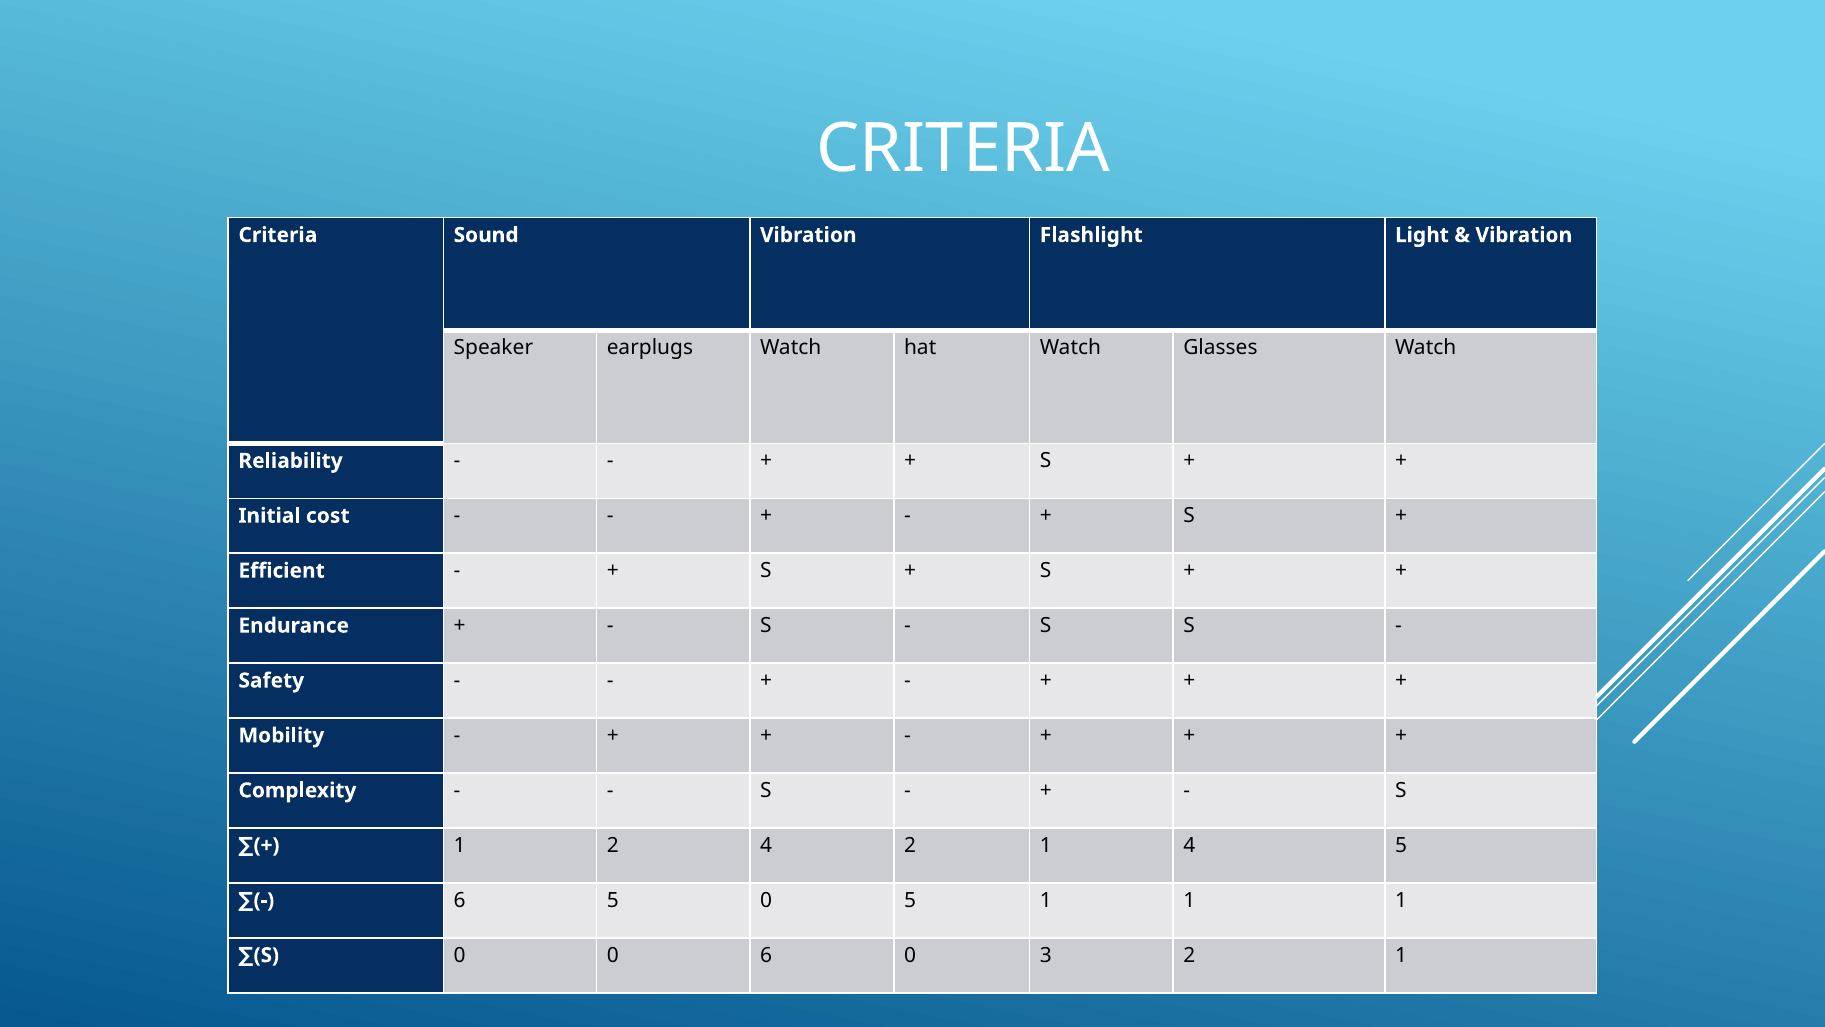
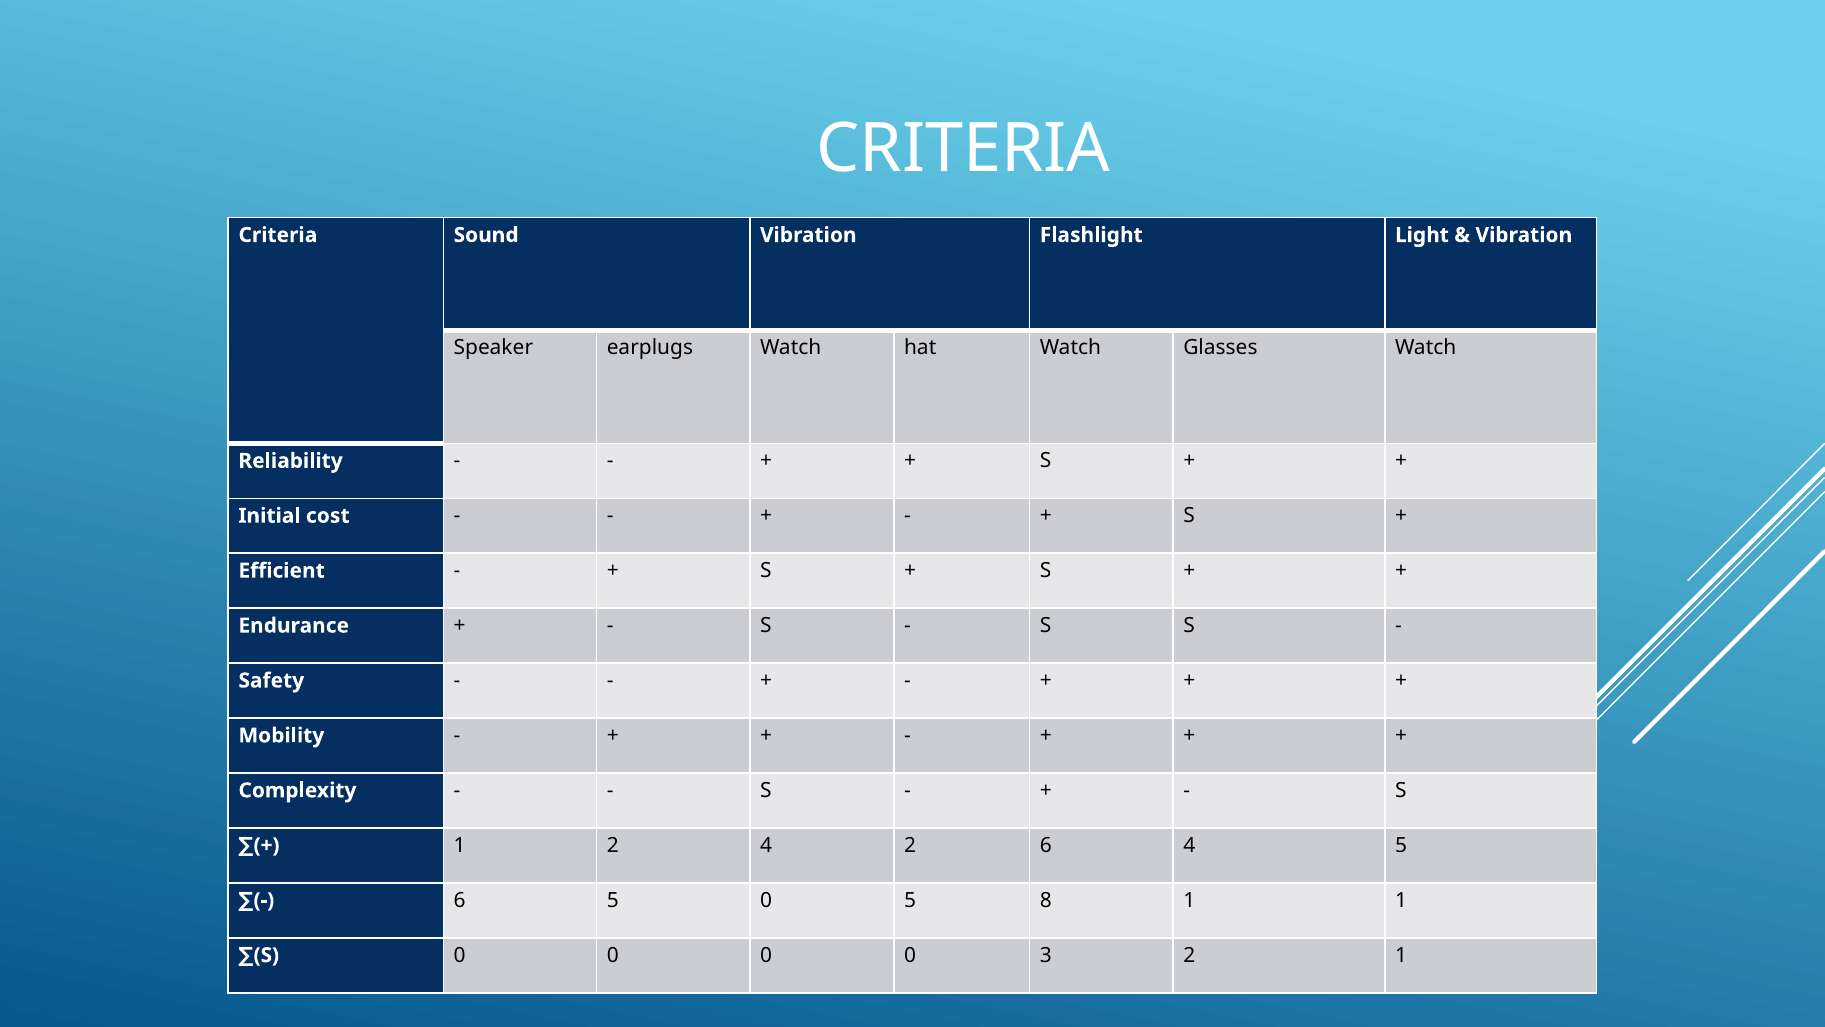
4 2 1: 1 -> 6
5 1: 1 -> 8
S 0 0 6: 6 -> 0
